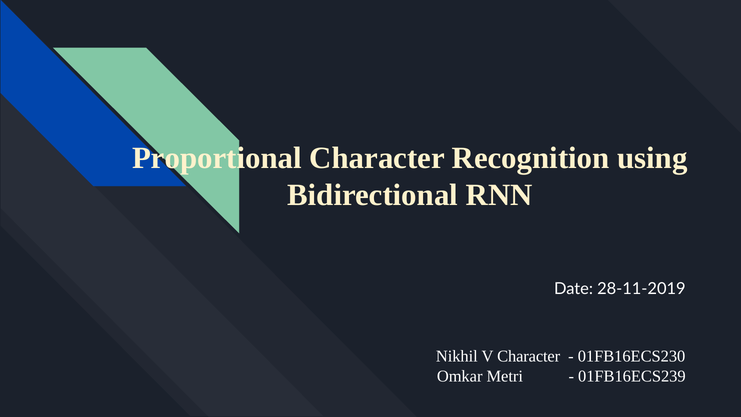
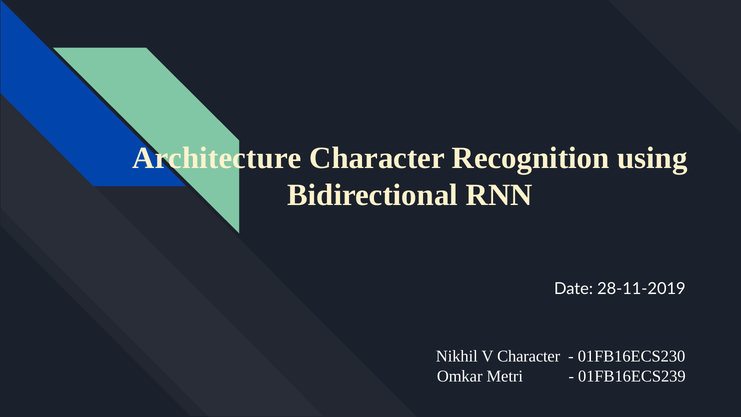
Proportional: Proportional -> Architecture
